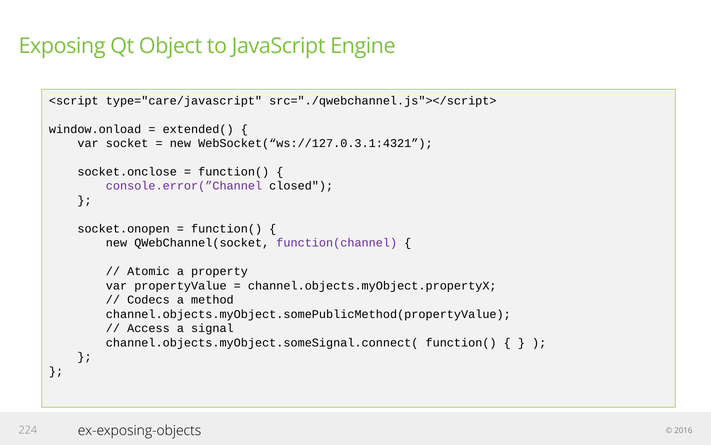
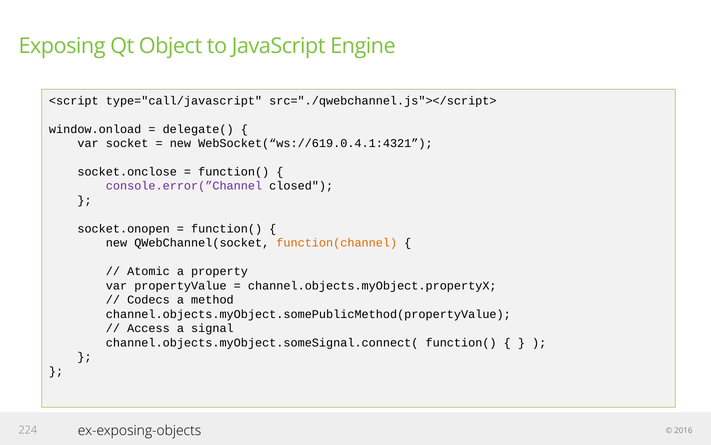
type="care/javascript: type="care/javascript -> type="call/javascript
extended(: extended( -> delegate(
WebSocket(“ws://127.0.3.1:4321: WebSocket(“ws://127.0.3.1:4321 -> WebSocket(“ws://619.0.4.1:4321
function(channel colour: purple -> orange
